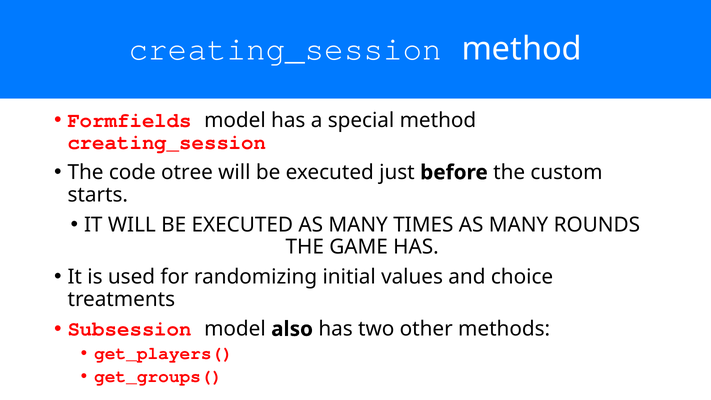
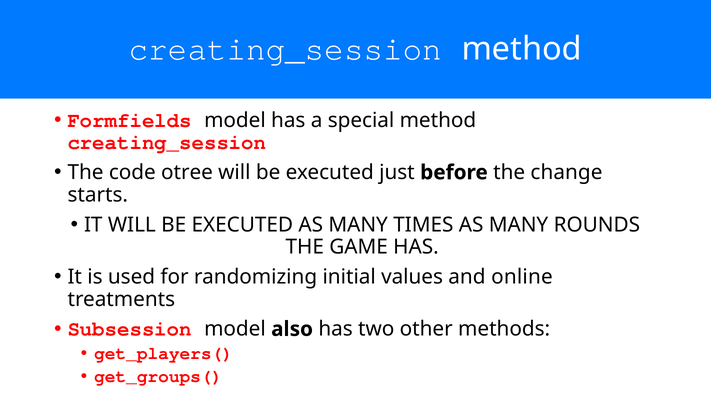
custom: custom -> change
choice: choice -> online
